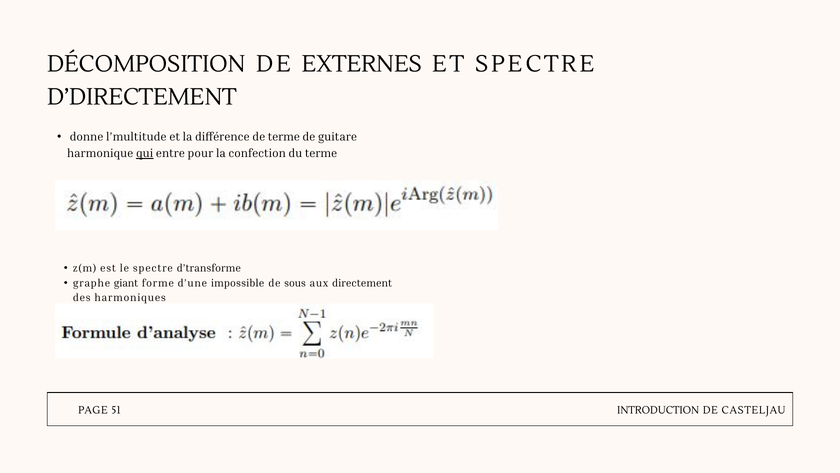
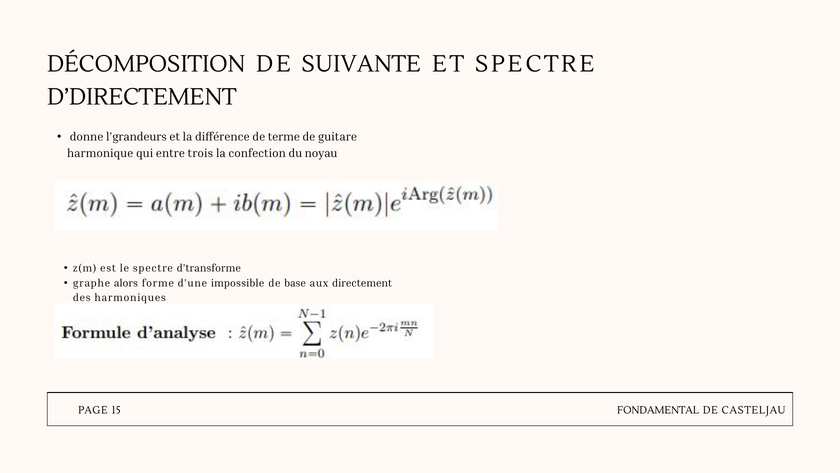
EXTERNES: EXTERNES -> SUIVANTE
l’multitude: l’multitude -> l’grandeurs
qui underline: present -> none
pour: pour -> trois
du terme: terme -> noyau
giant: giant -> alors
sous: sous -> base
51: 51 -> 15
INTRODUCTION: INTRODUCTION -> FONDAMENTAL
